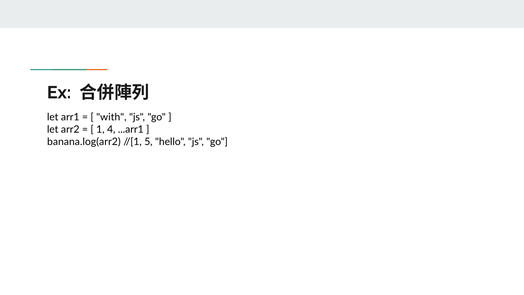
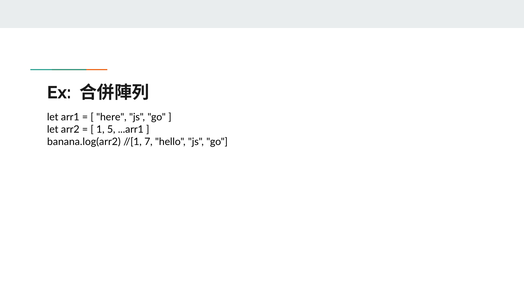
with: with -> here
4: 4 -> 5
5: 5 -> 7
